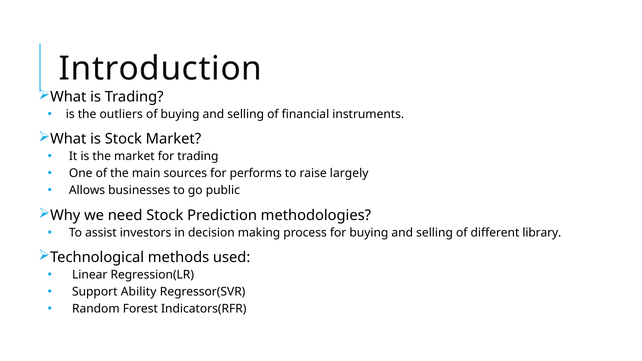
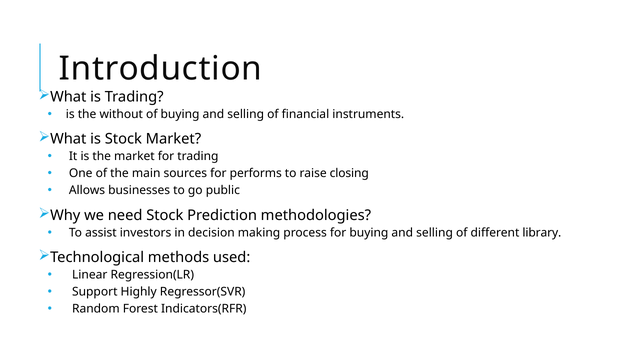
outliers: outliers -> without
largely: largely -> closing
Ability: Ability -> Highly
